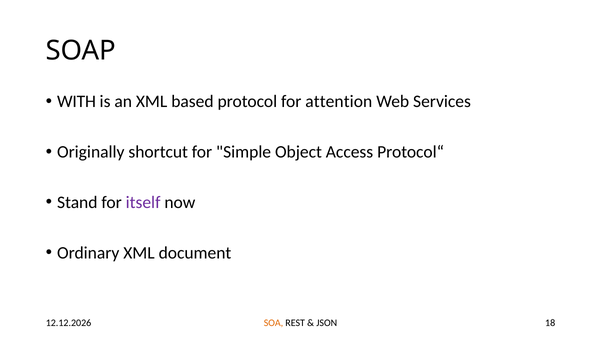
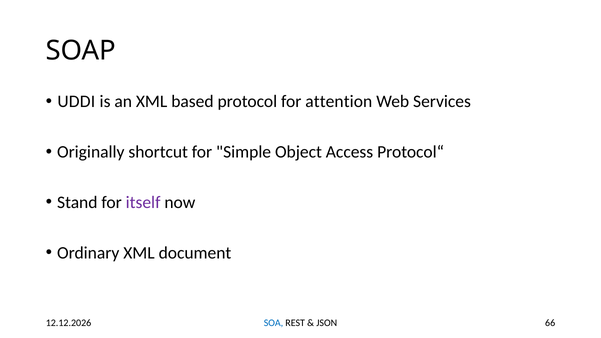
WITH: WITH -> UDDI
SOA colour: orange -> blue
18: 18 -> 66
